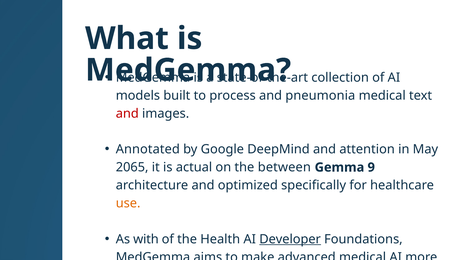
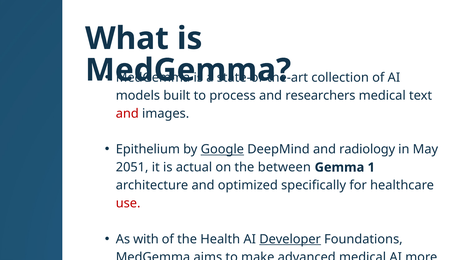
pneumonia at (320, 95): pneumonia -> researchers
Annotated: Annotated -> Epithelium
Google underline: none -> present
attention: attention -> radiology
2065: 2065 -> 2051
9: 9 -> 1
use colour: orange -> red
